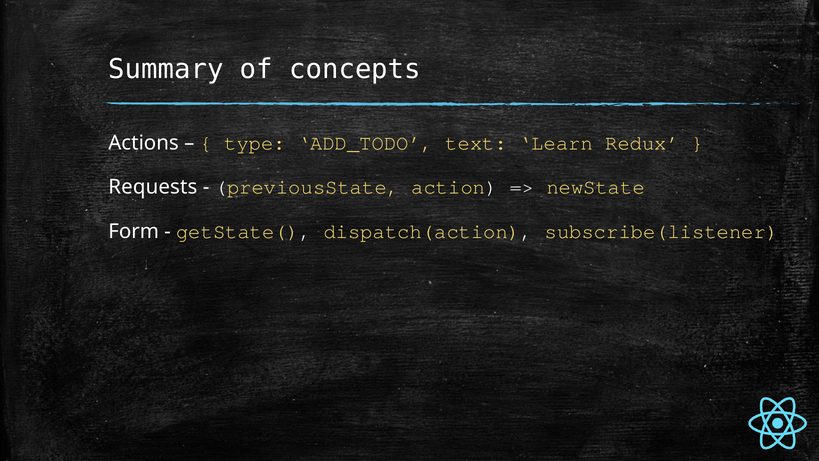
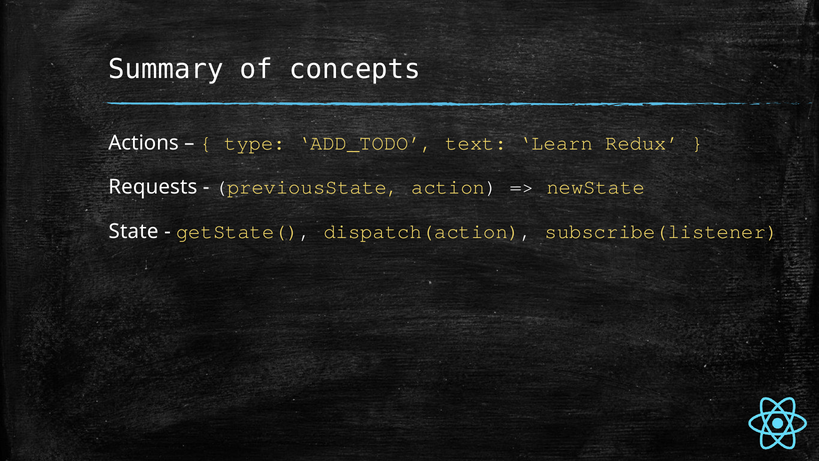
Form: Form -> State
